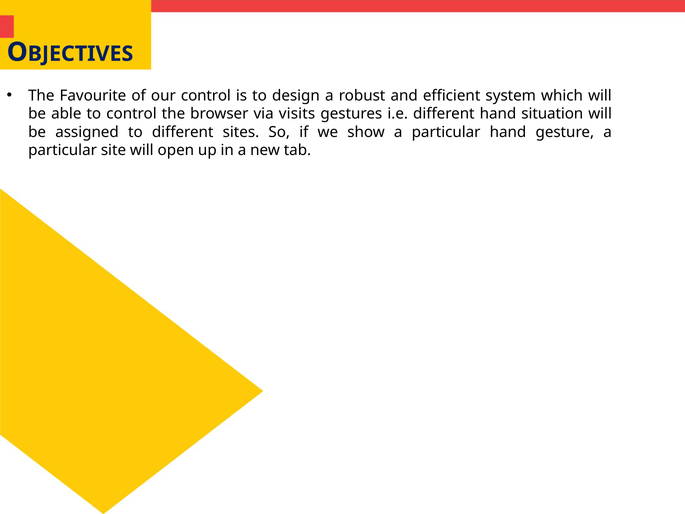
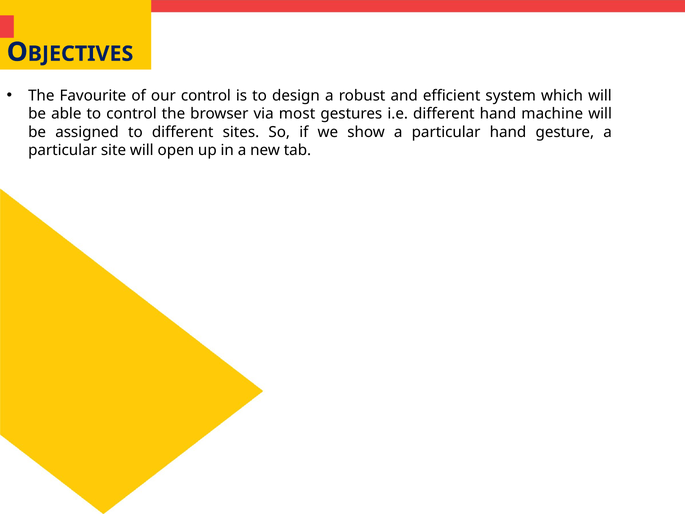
visits: visits -> most
situation: situation -> machine
